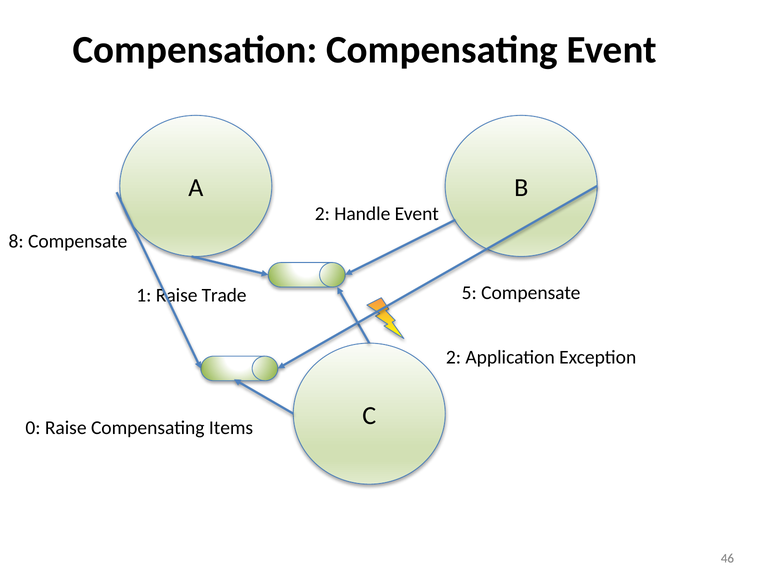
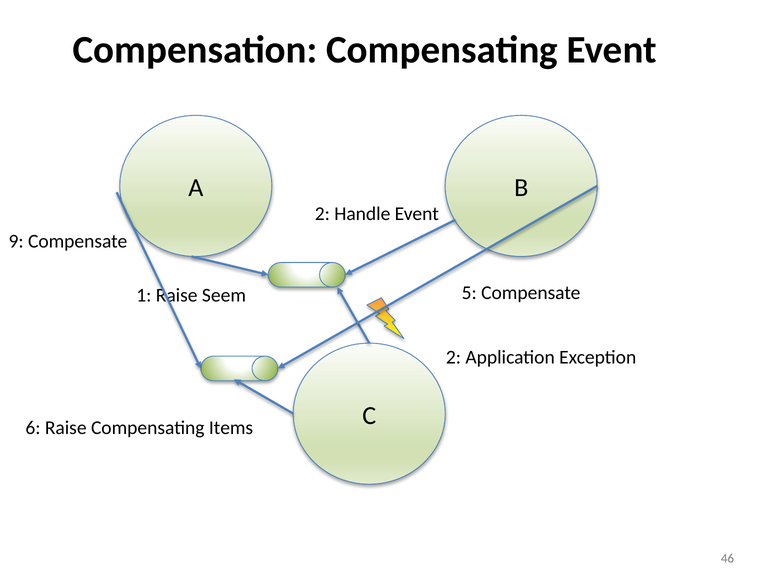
8: 8 -> 9
Trade: Trade -> Seem
0: 0 -> 6
